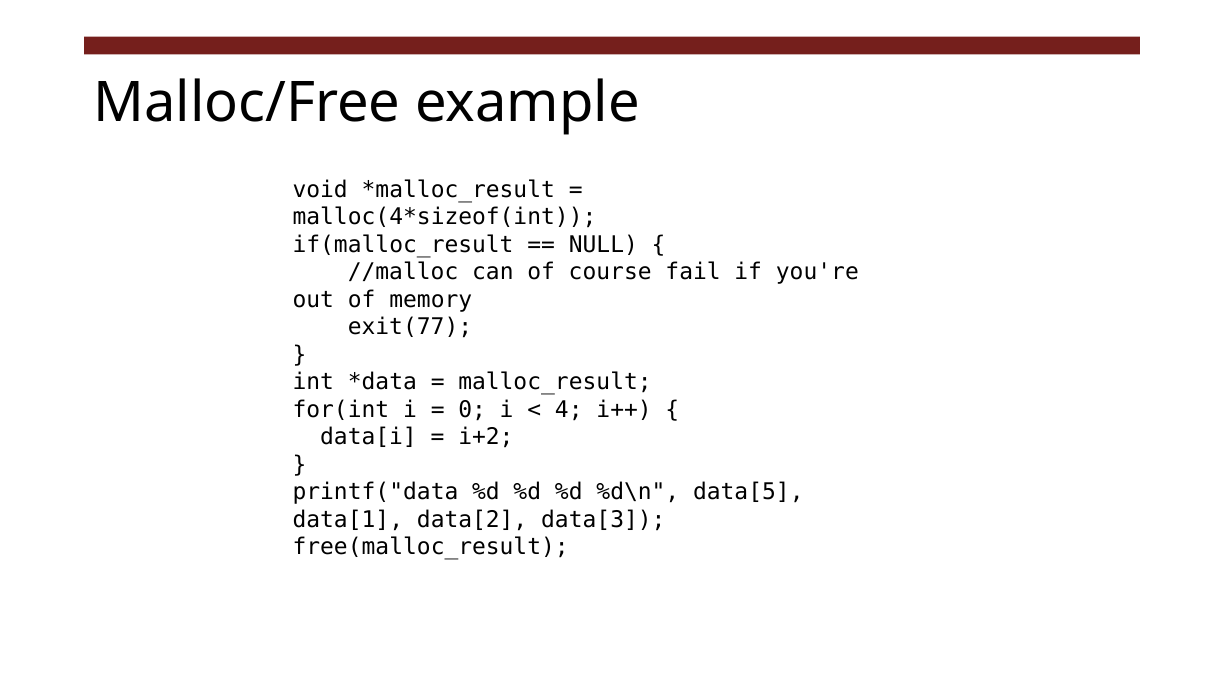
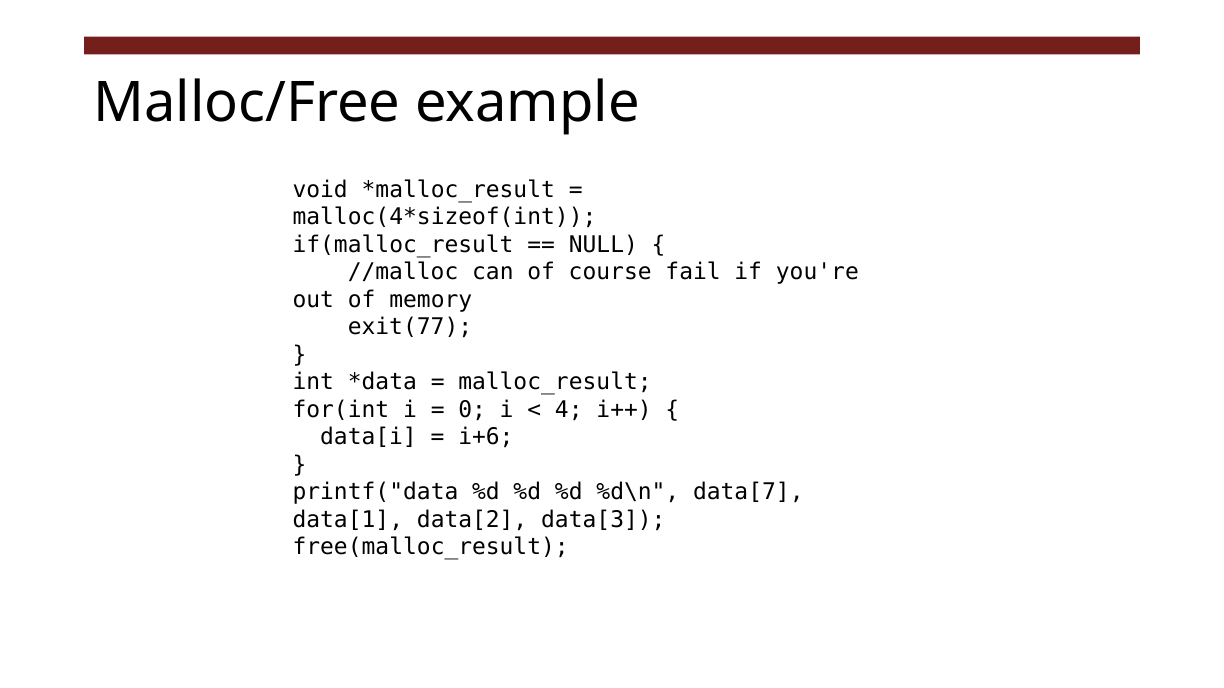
i+2: i+2 -> i+6
data[5: data[5 -> data[7
